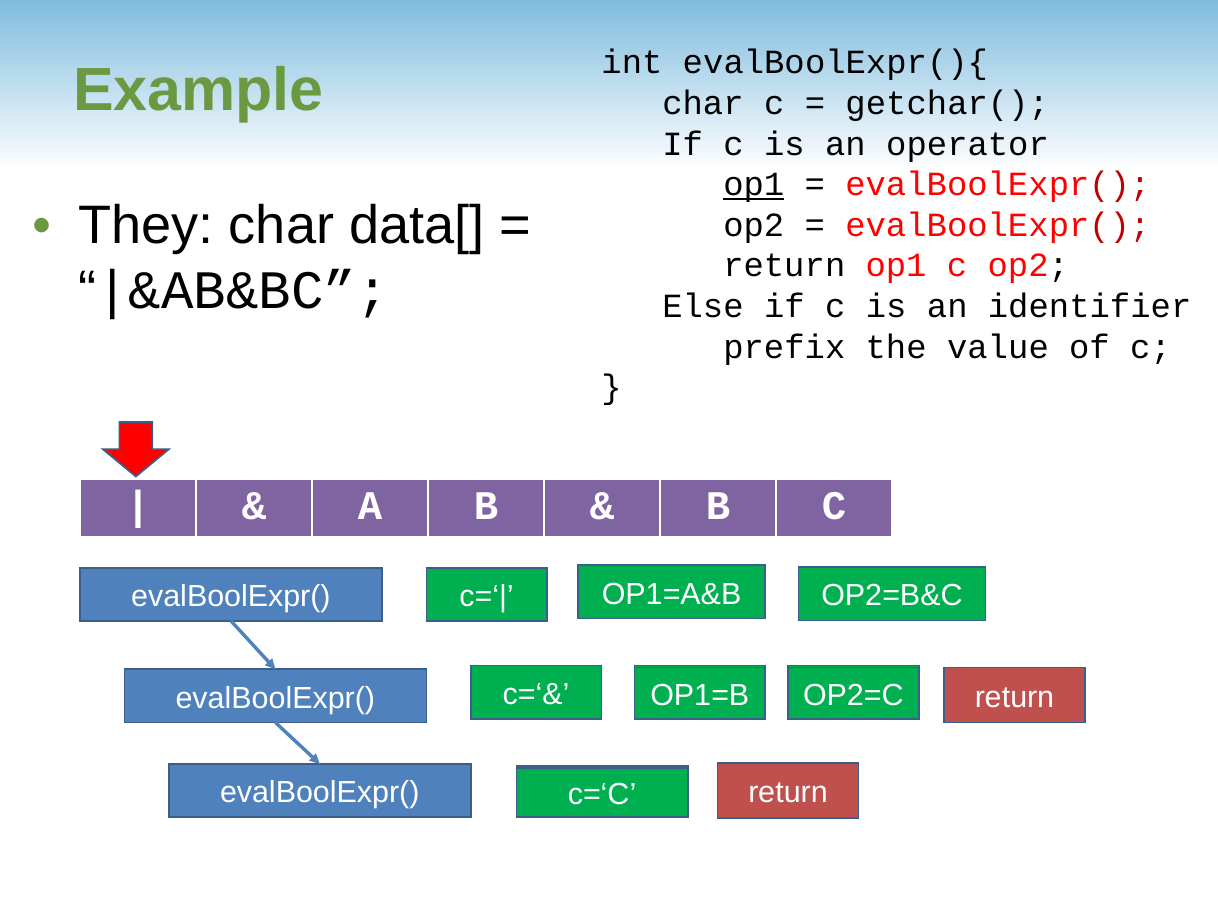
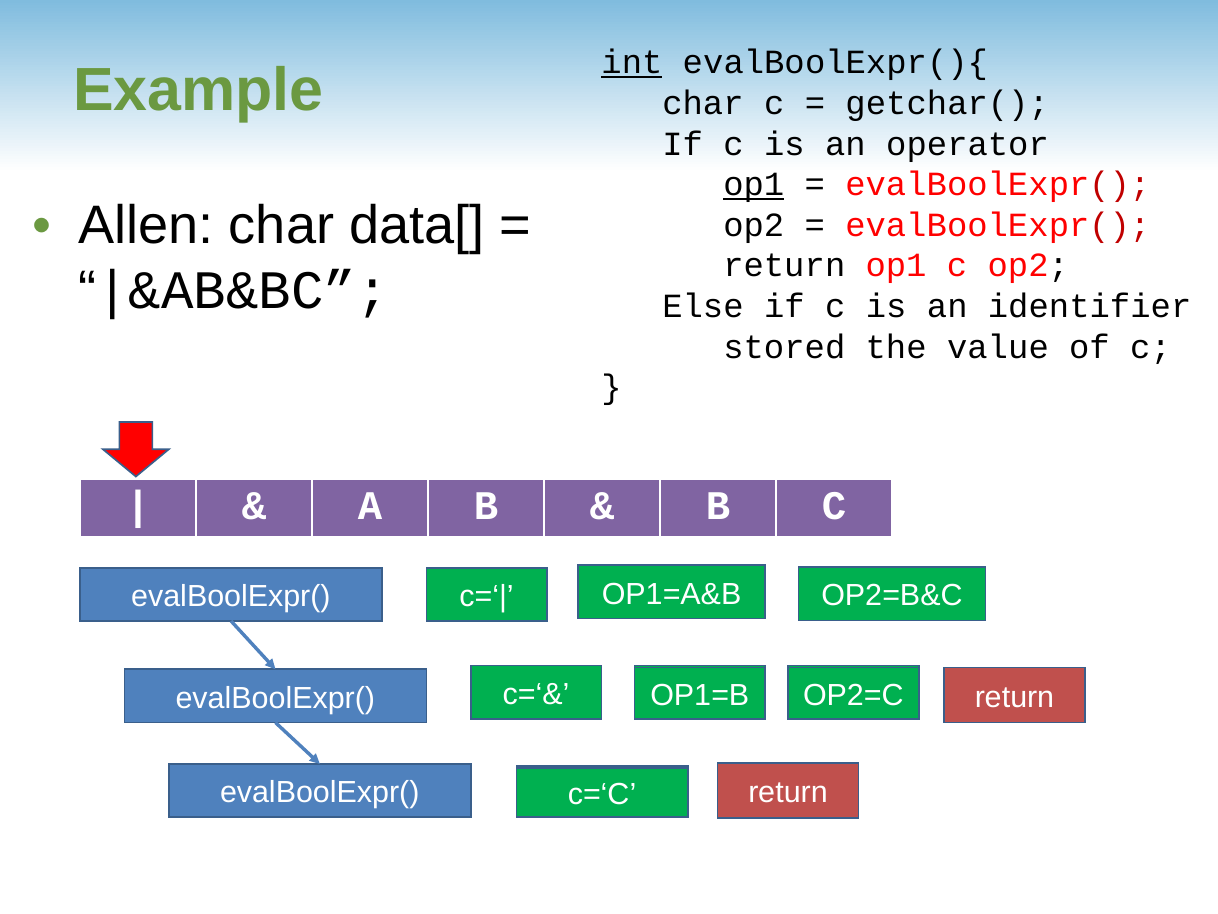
int underline: none -> present
They: They -> Allen
prefix: prefix -> stored
